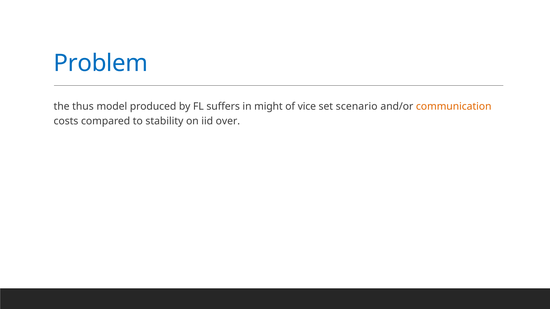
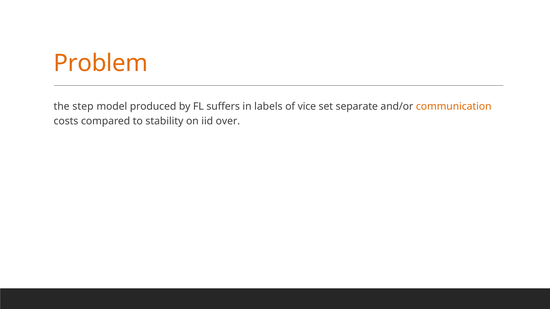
Problem colour: blue -> orange
thus: thus -> step
might: might -> labels
scenario: scenario -> separate
